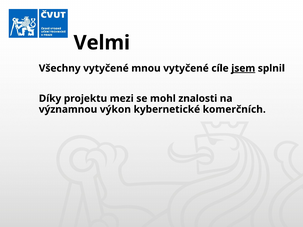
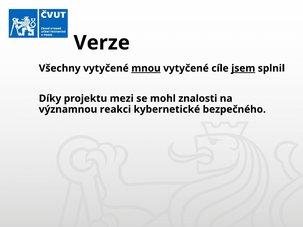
Velmi: Velmi -> Verze
mnou underline: none -> present
výkon: výkon -> reakci
komerčních: komerčních -> bezpečného
